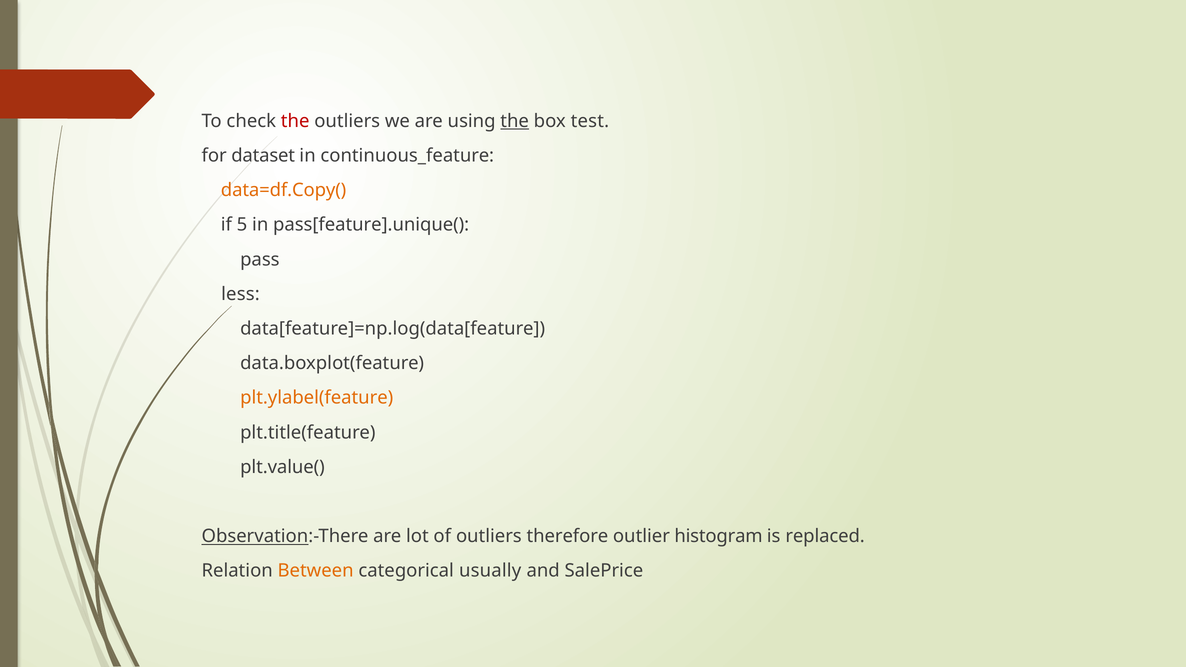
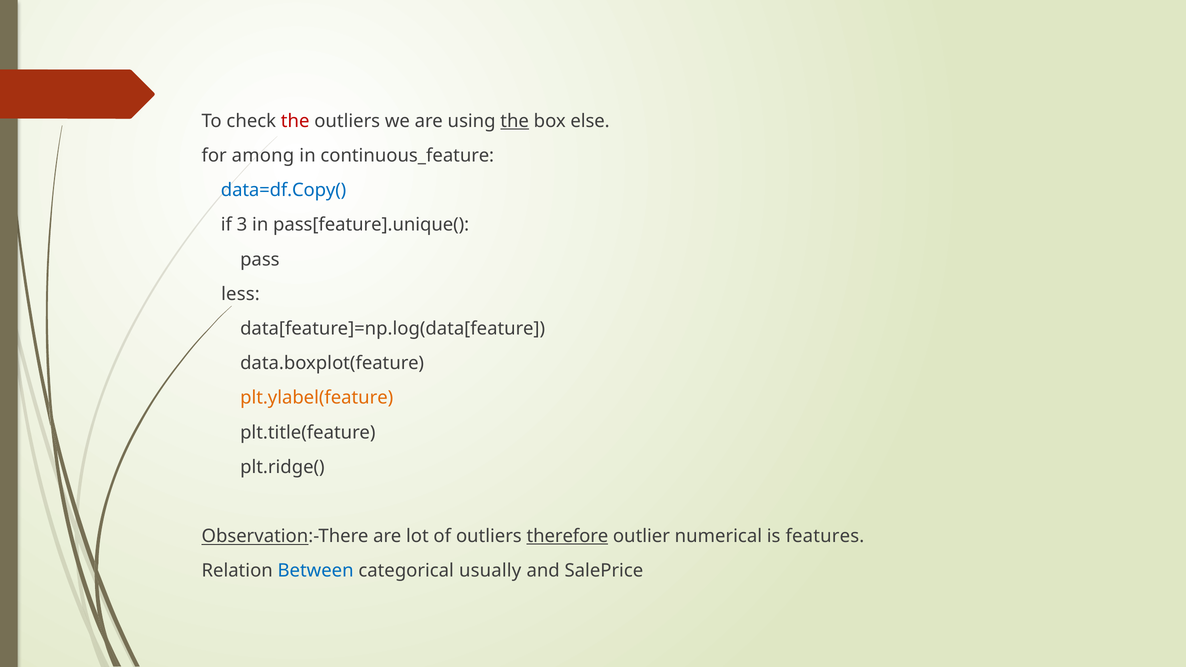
test: test -> else
dataset: dataset -> among
data=df.Copy( colour: orange -> blue
5: 5 -> 3
plt.value(: plt.value( -> plt.ridge(
therefore underline: none -> present
histogram: histogram -> numerical
replaced: replaced -> features
Between colour: orange -> blue
